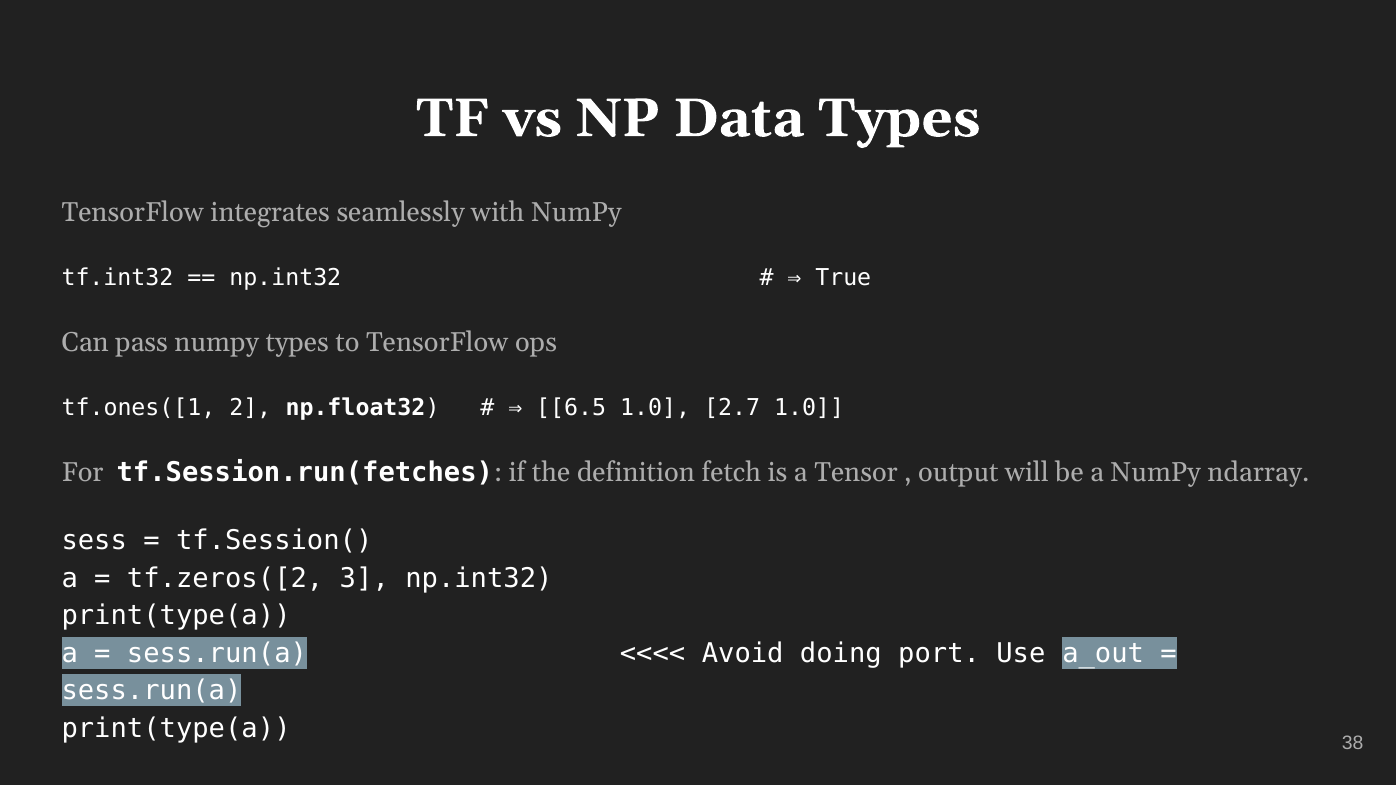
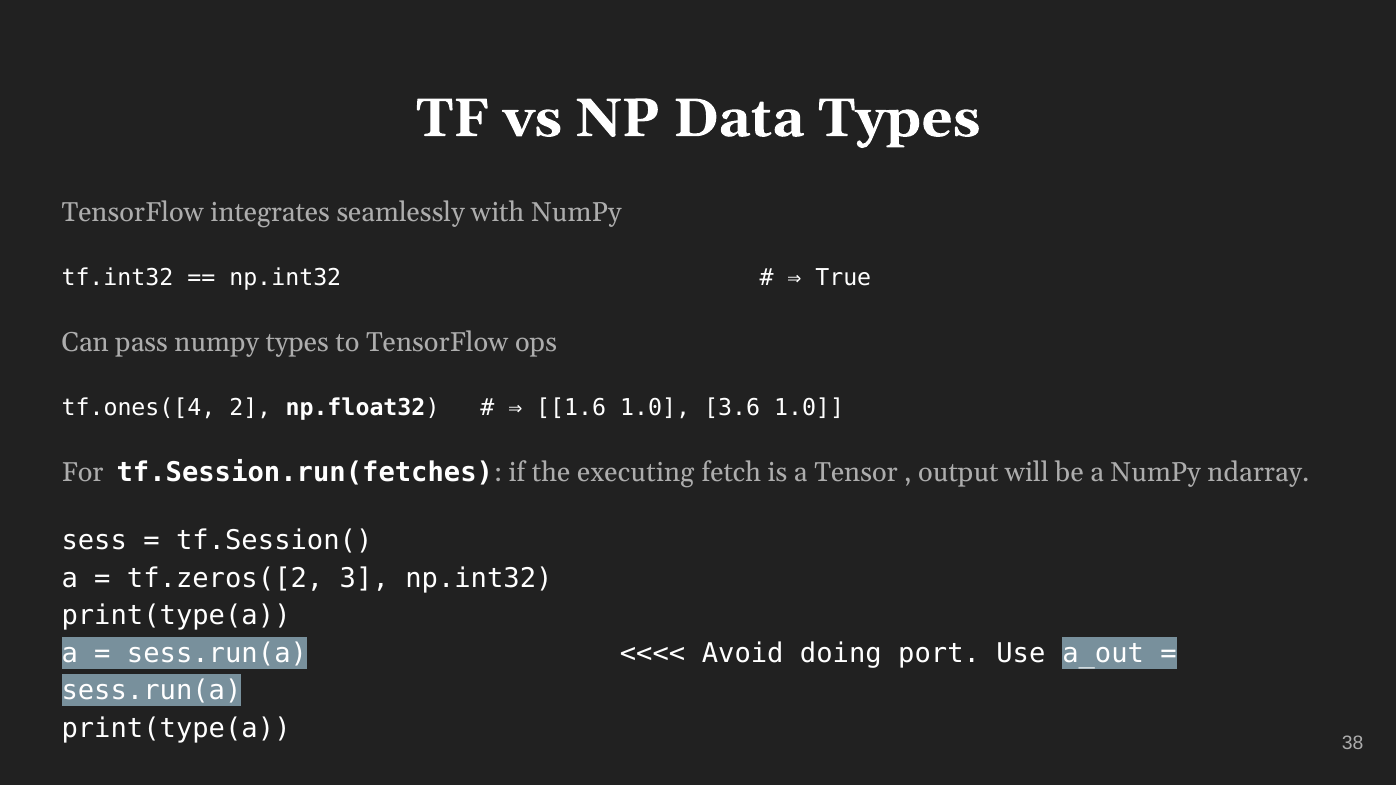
tf.ones([1: tf.ones([1 -> tf.ones([4
6.5: 6.5 -> 1.6
2.7: 2.7 -> 3.6
definition: definition -> executing
